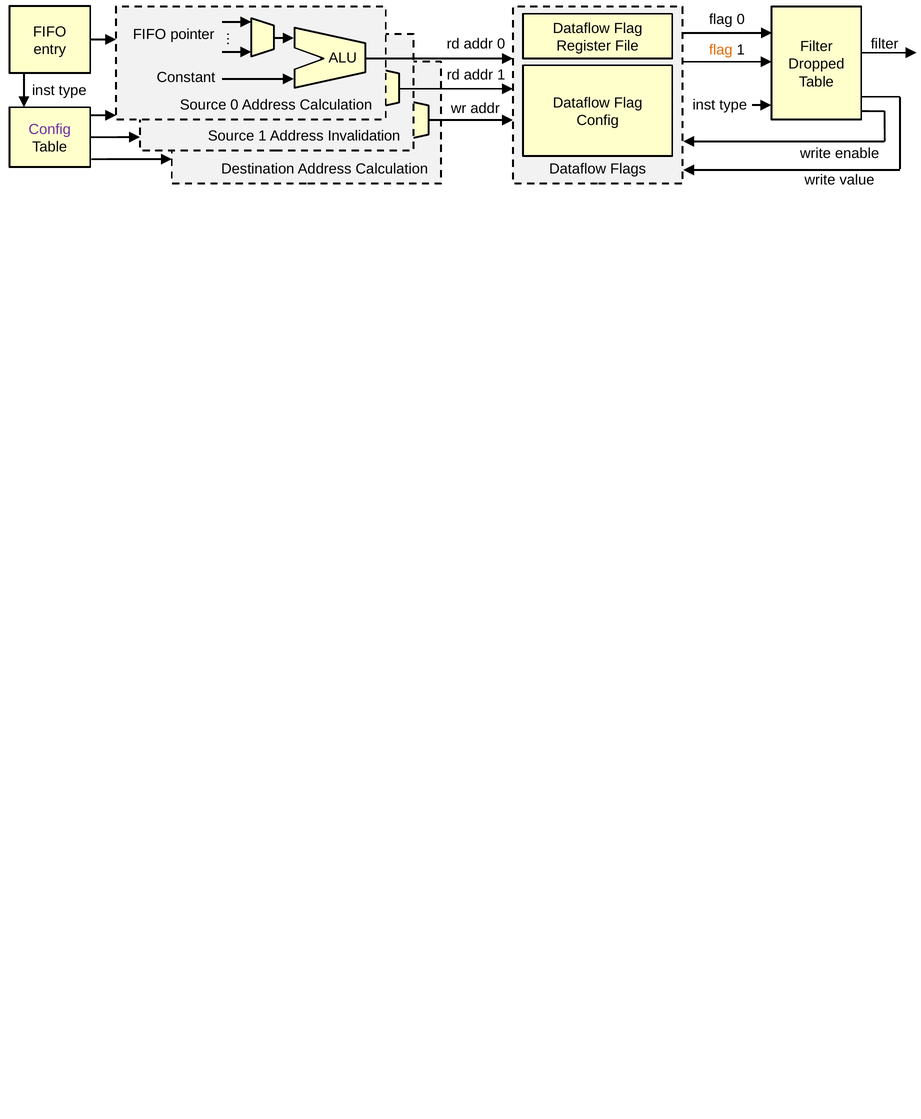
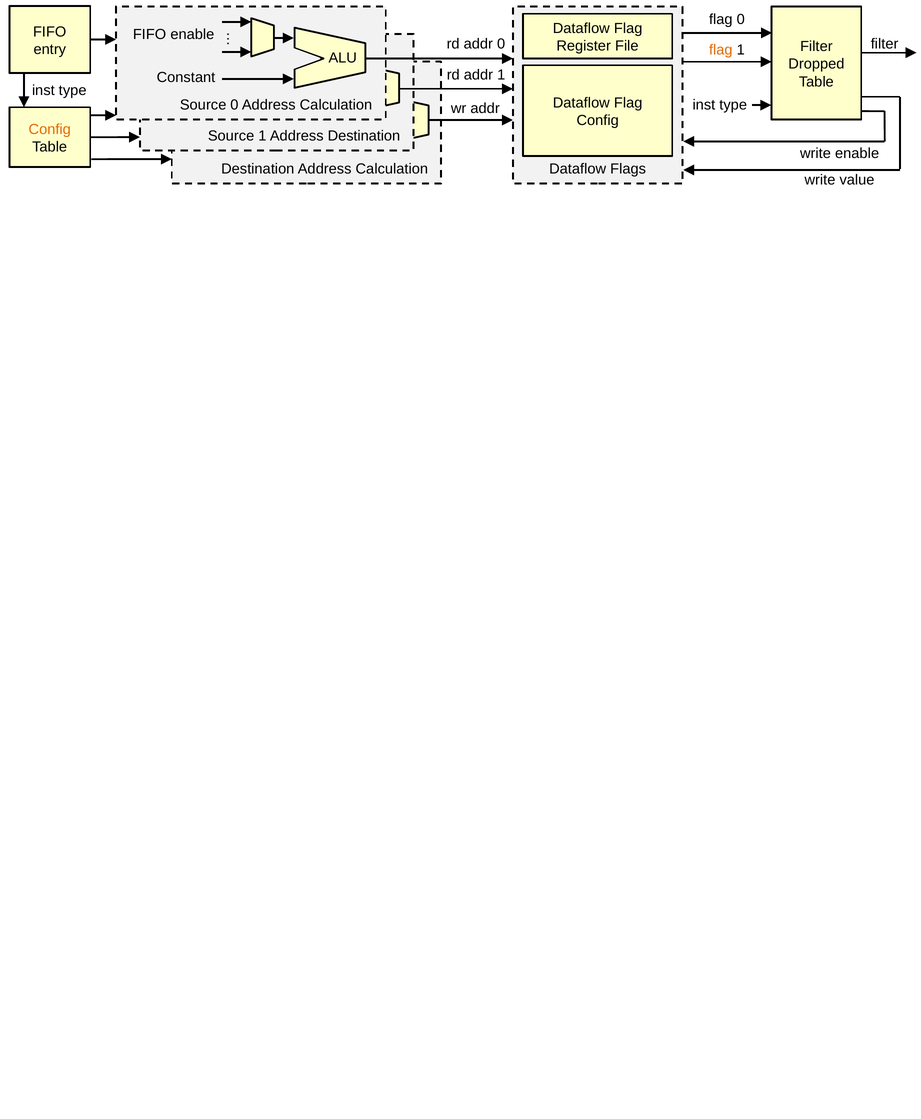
FIFO pointer: pointer -> enable
Config at (50, 129) colour: purple -> orange
Address Invalidation: Invalidation -> Destination
